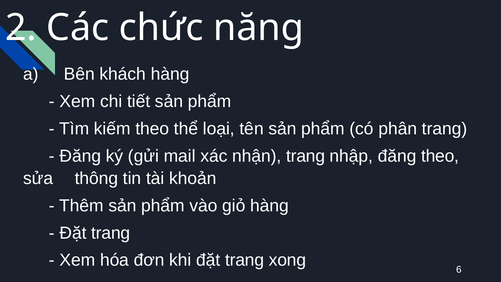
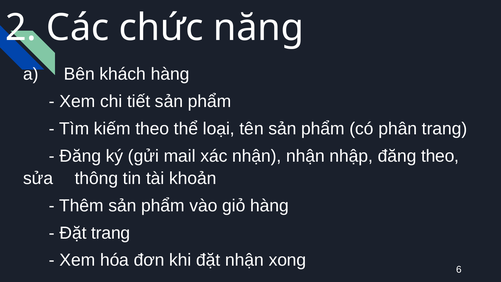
nhận trang: trang -> nhận
khi đặt trang: trang -> nhận
